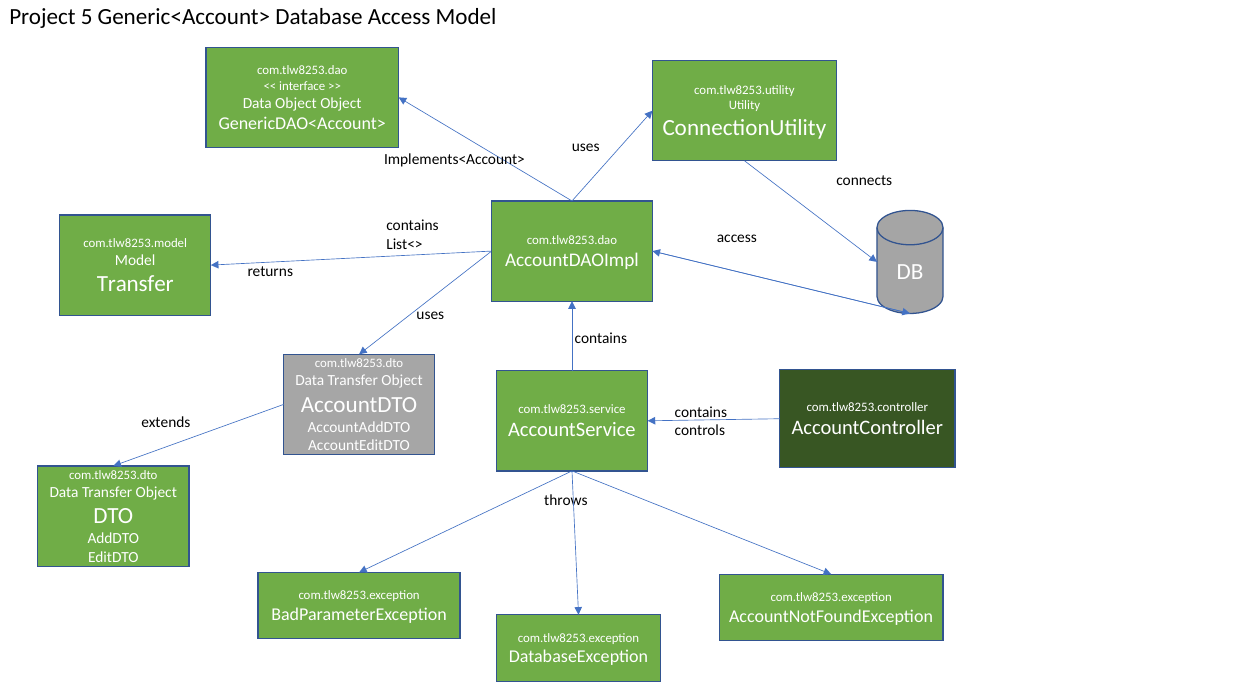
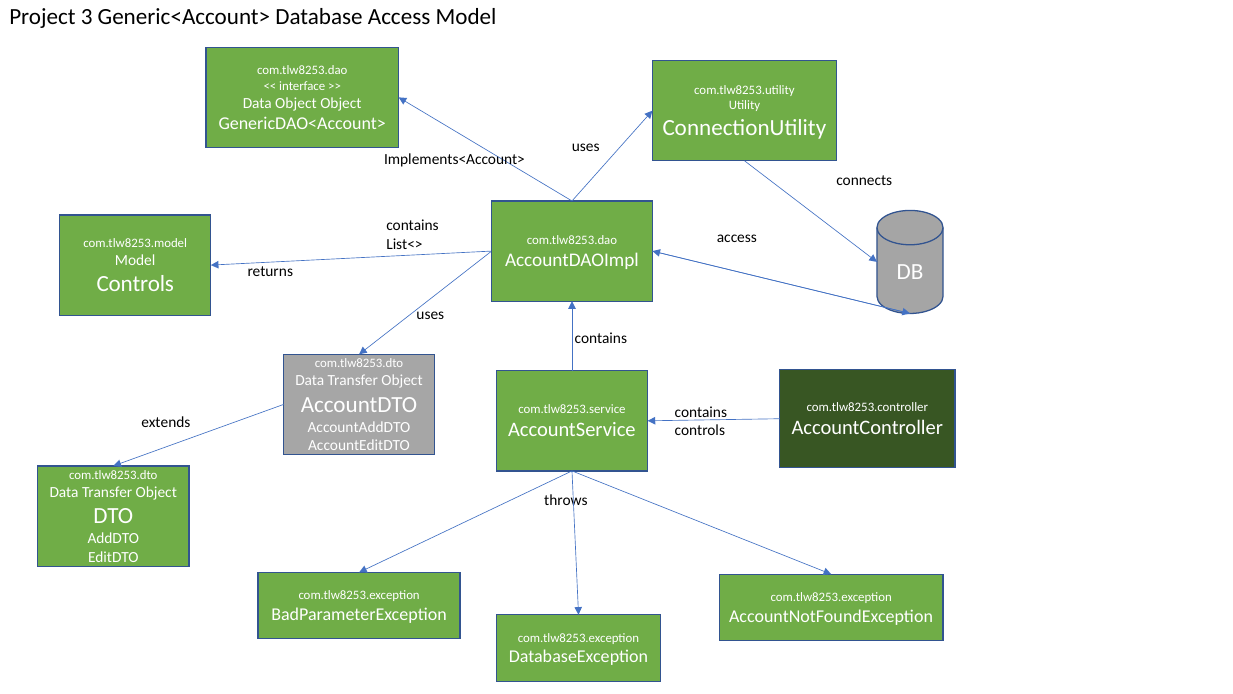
5: 5 -> 3
Transfer at (135, 284): Transfer -> Controls
